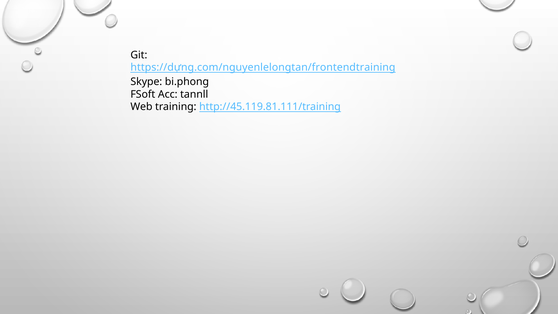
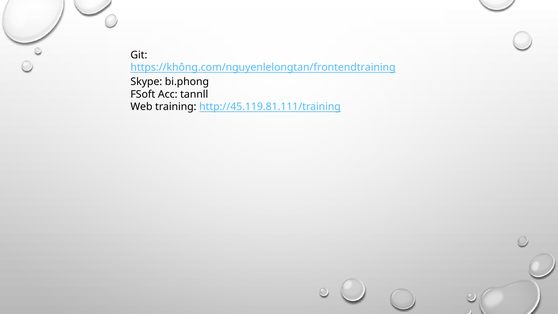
https://dựng.com/nguyenlelongtan/frontendtraining: https://dựng.com/nguyenlelongtan/frontendtraining -> https://không.com/nguyenlelongtan/frontendtraining
